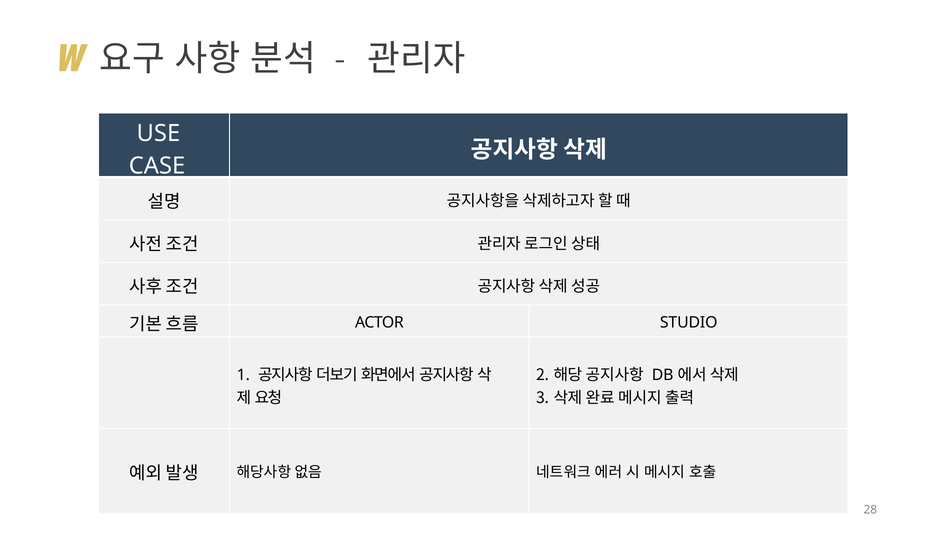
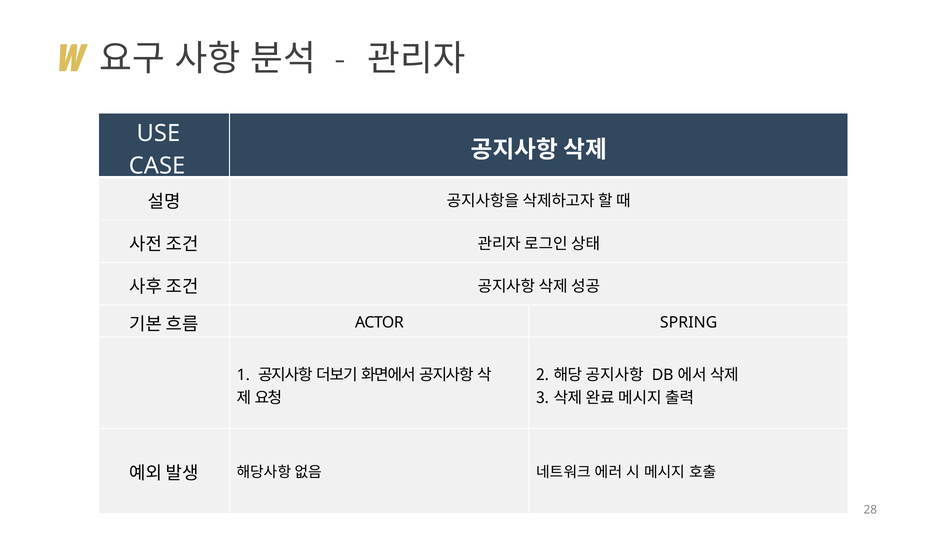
STUDIO: STUDIO -> SPRING
